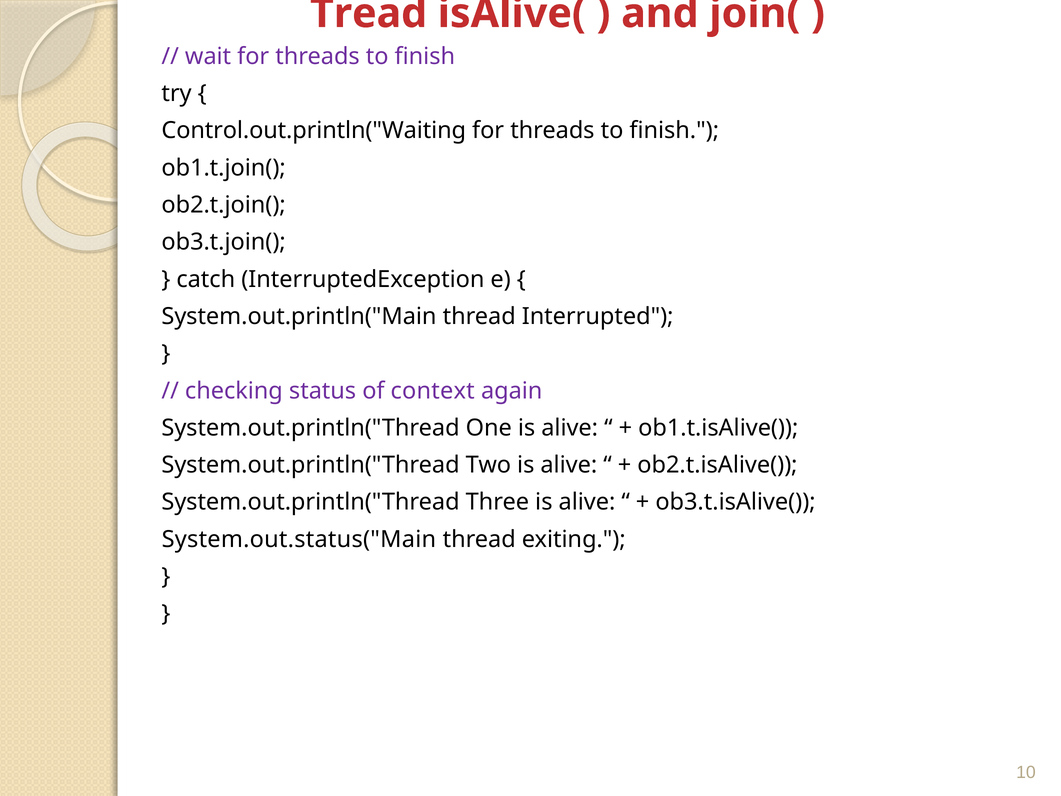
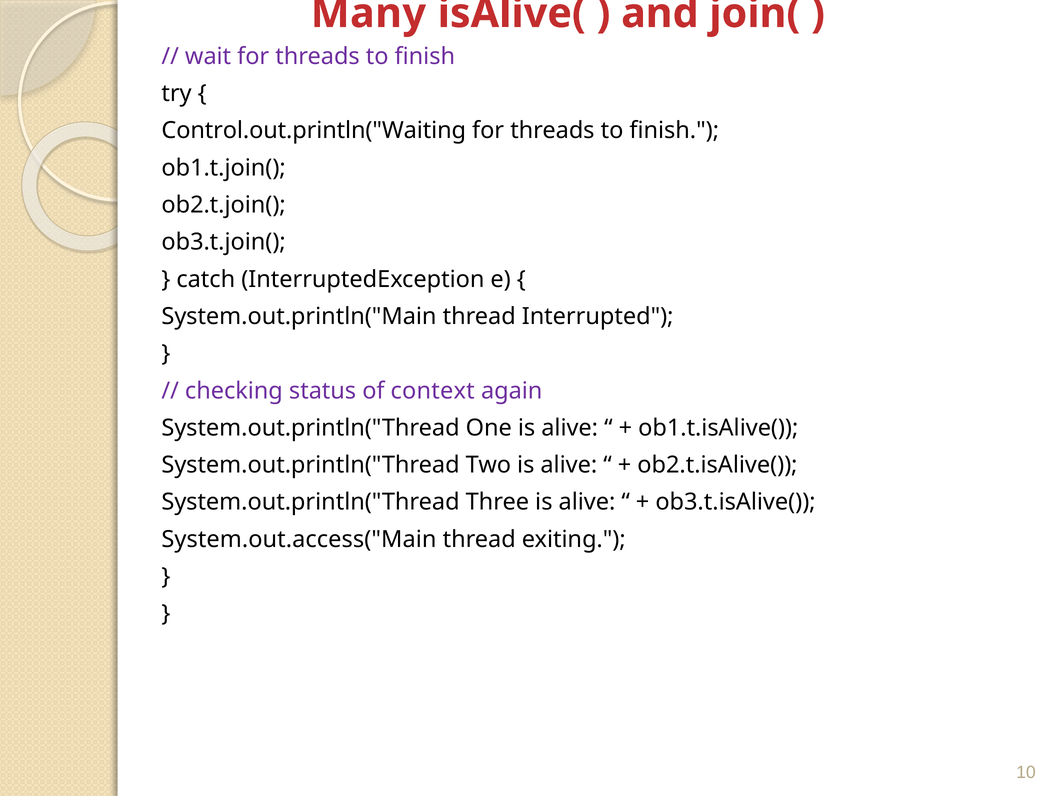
Tread: Tread -> Many
System.out.status("Main: System.out.status("Main -> System.out.access("Main
